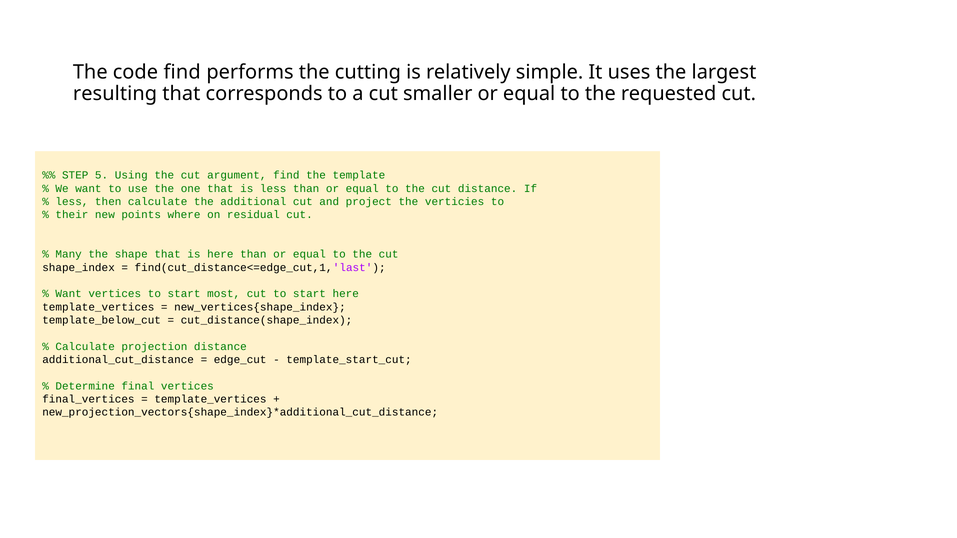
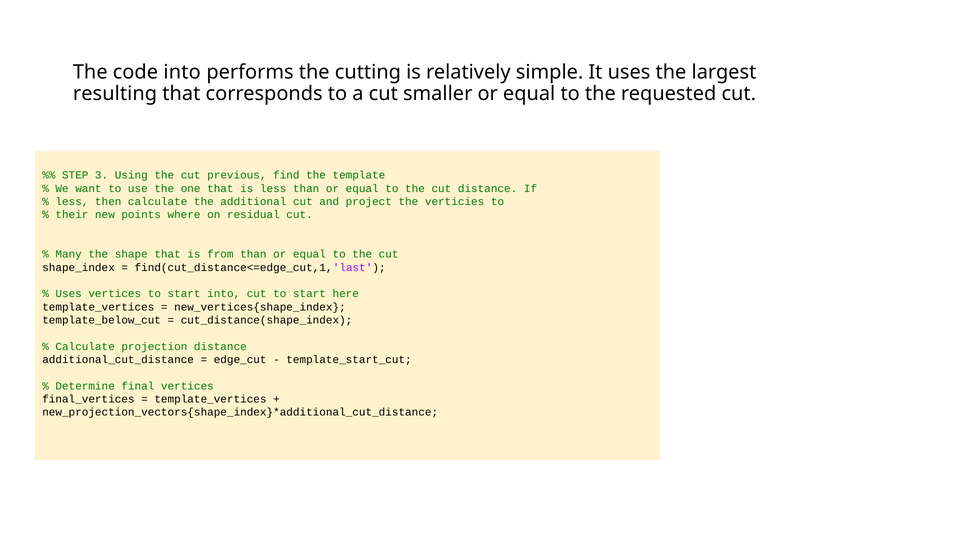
code find: find -> into
5: 5 -> 3
argument: argument -> previous
is here: here -> from
Want at (69, 294): Want -> Uses
start most: most -> into
